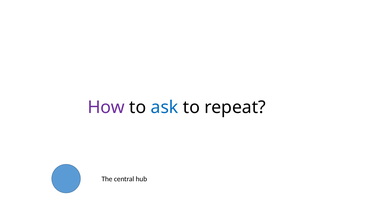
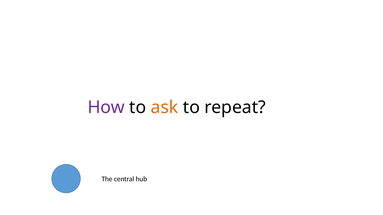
ask colour: blue -> orange
